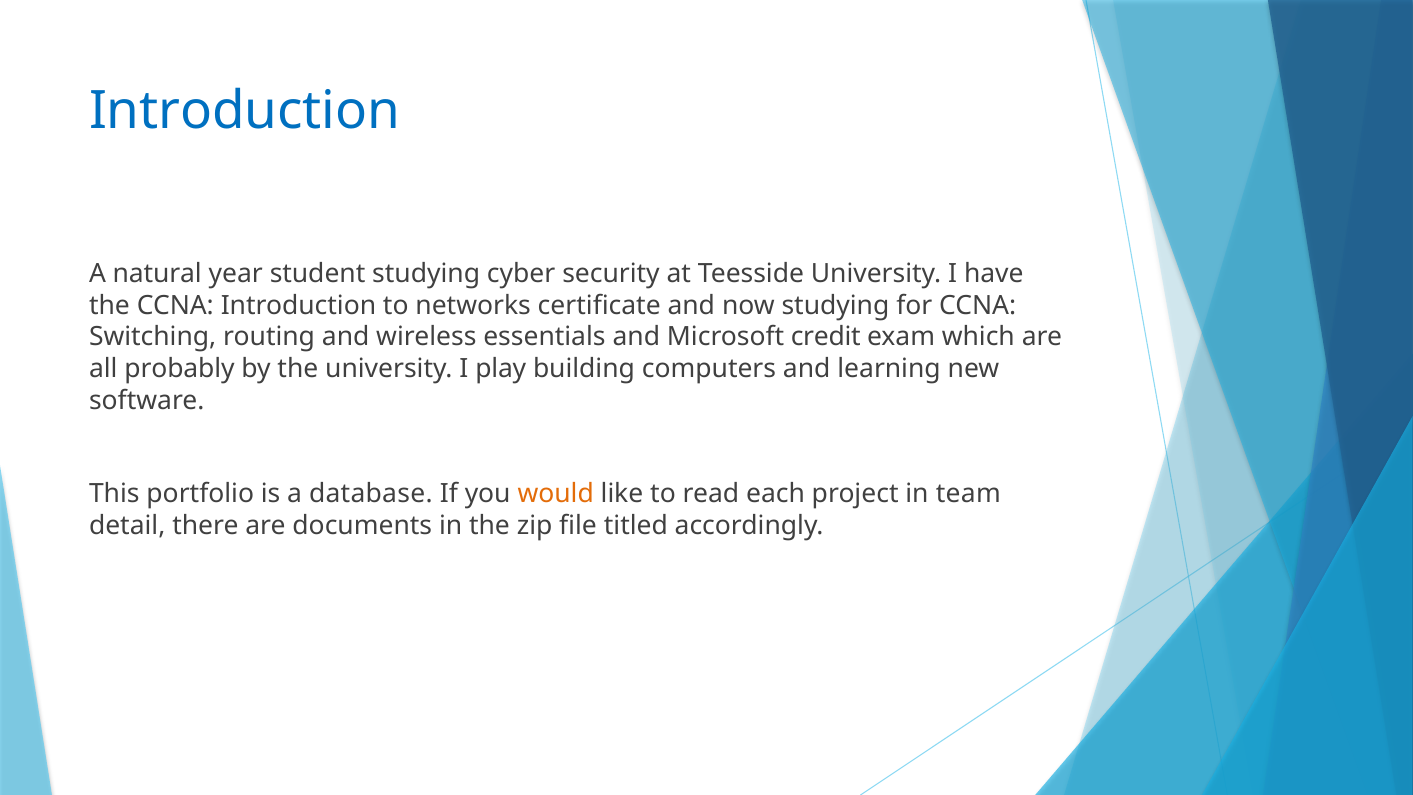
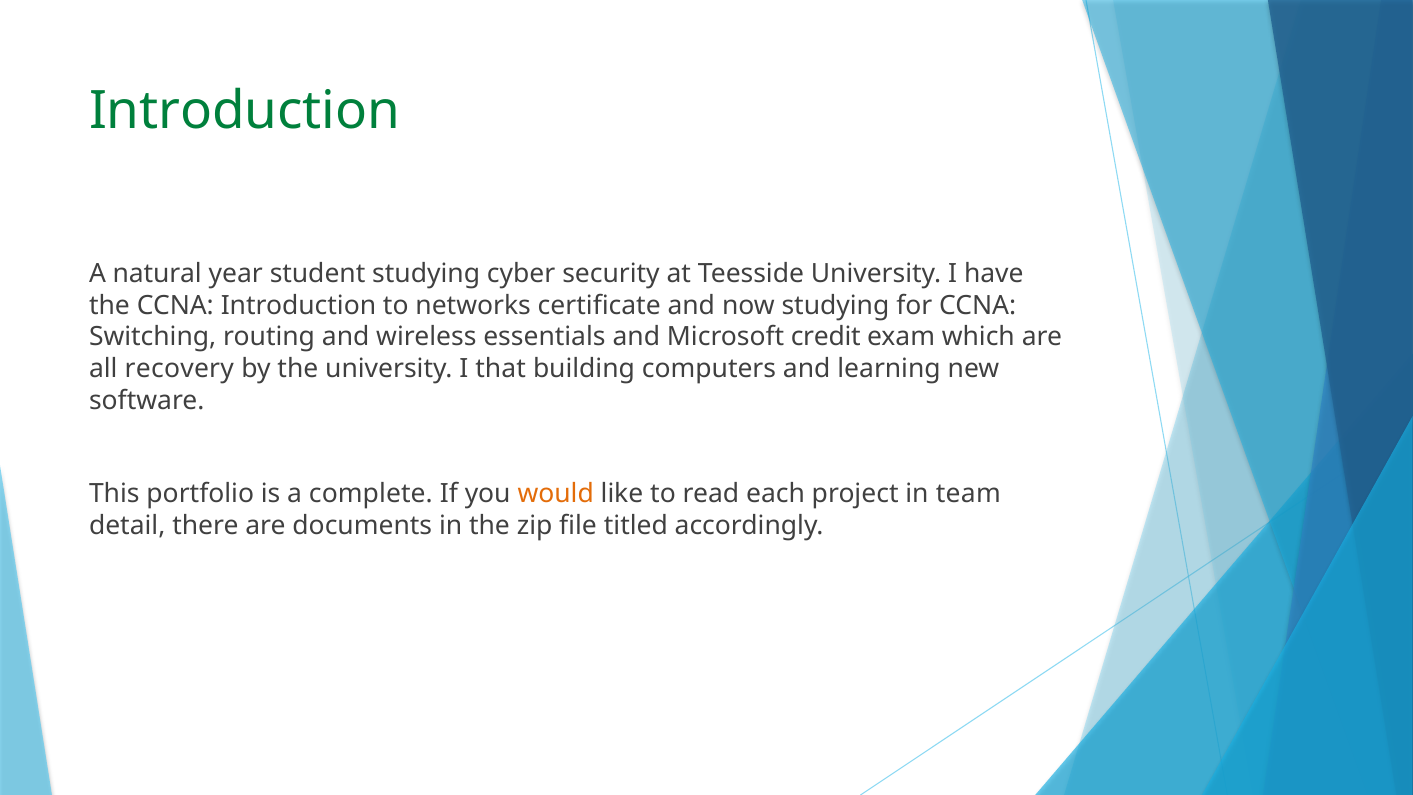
Introduction at (245, 111) colour: blue -> green
probably: probably -> recovery
play: play -> that
database: database -> complete
